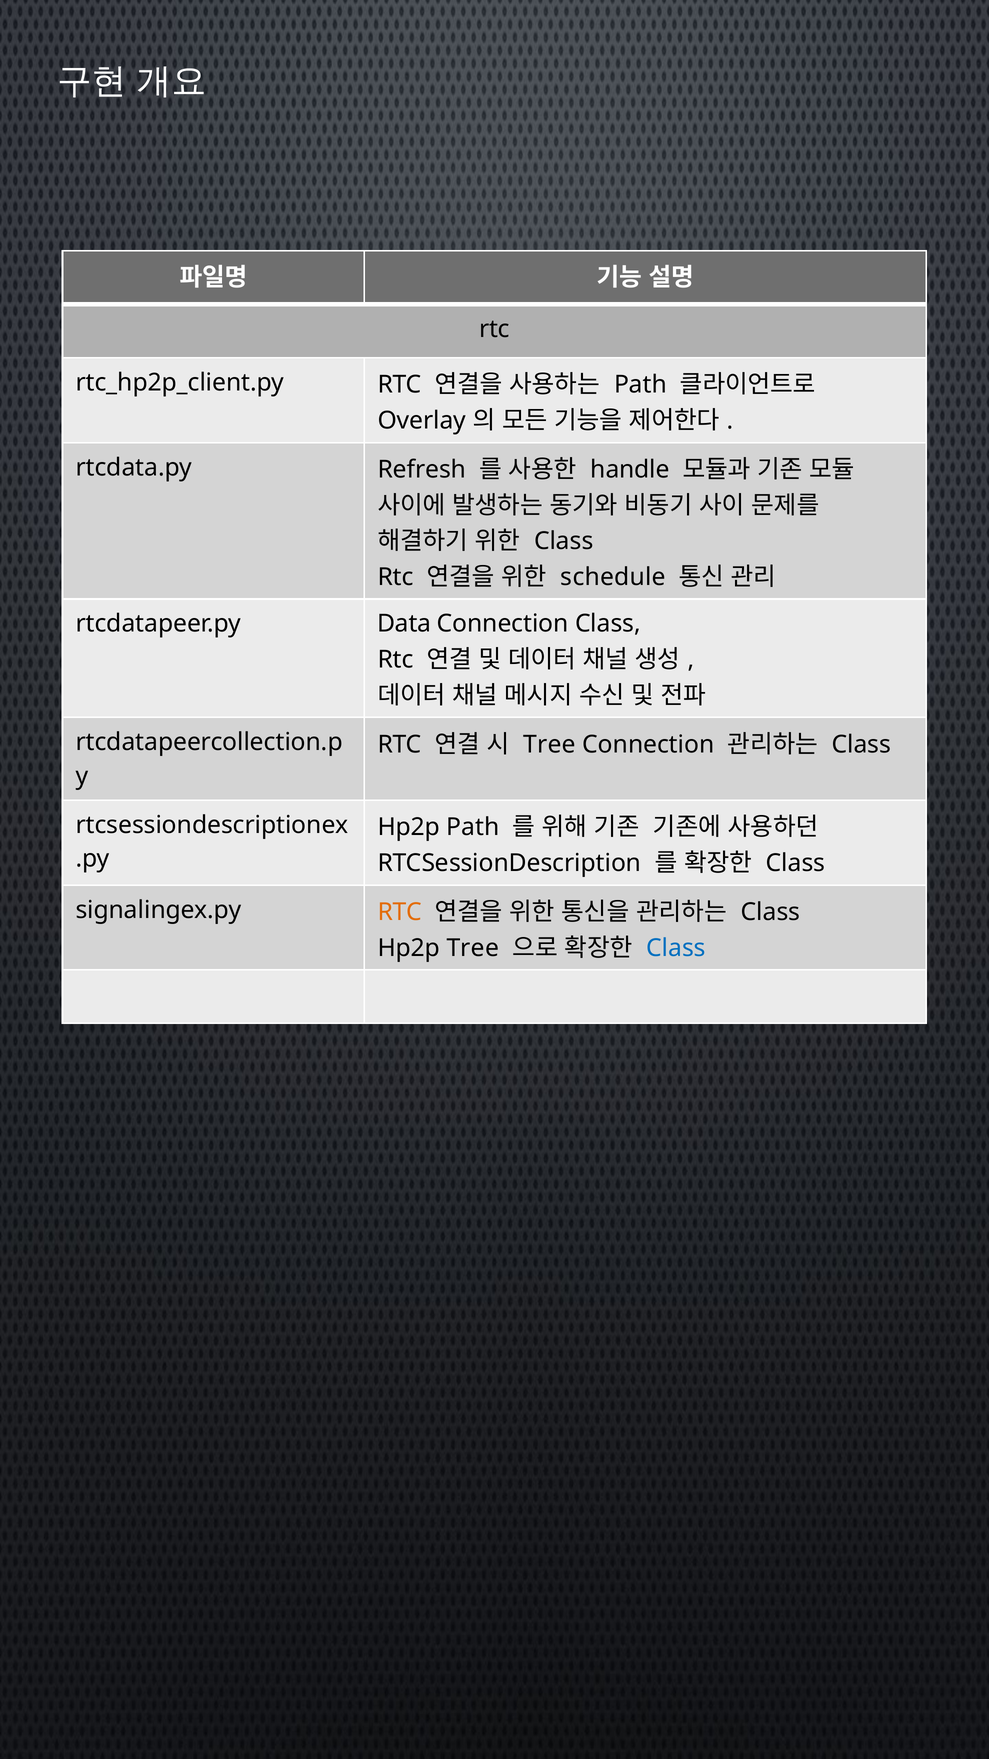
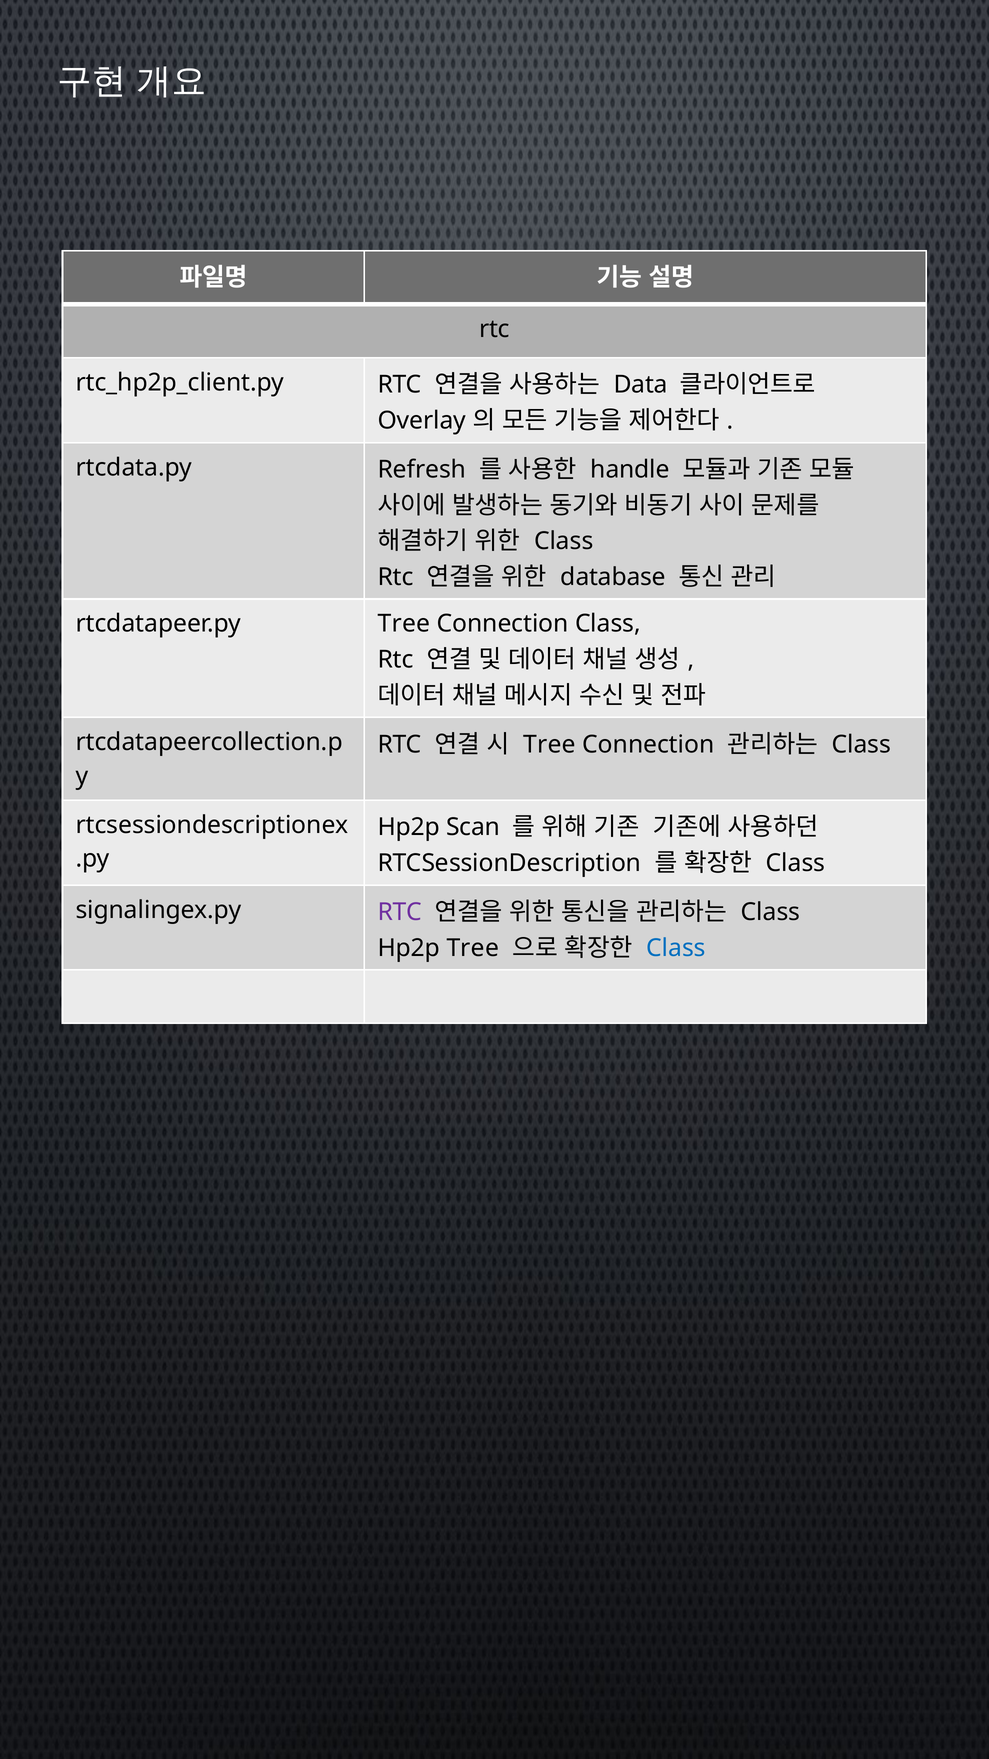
Path at (640, 385): Path -> Data
schedule: schedule -> database
rtcdatapeer.py Data: Data -> Tree
Hp2p Path: Path -> Scan
RTC at (400, 912) colour: orange -> purple
